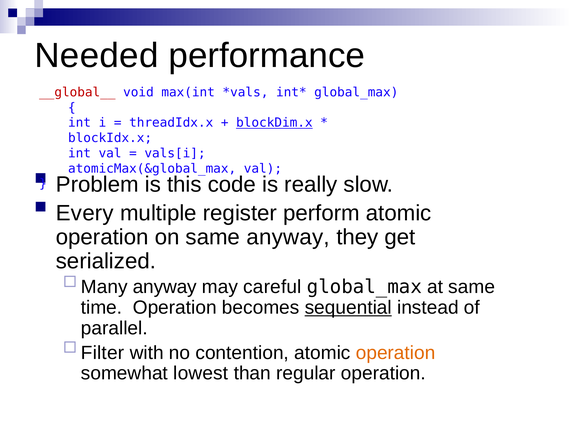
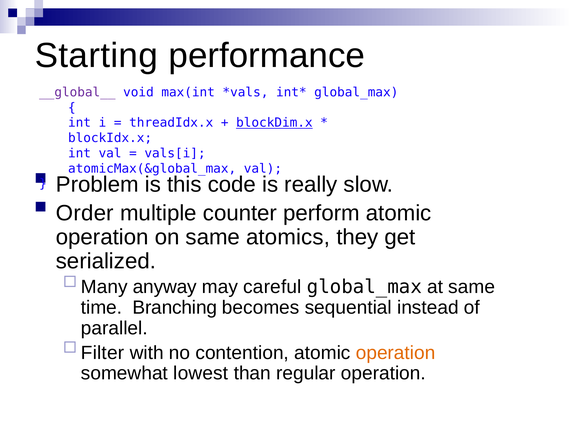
Needed: Needed -> Starting
__global__ colour: red -> purple
Every: Every -> Order
register: register -> counter
same anyway: anyway -> atomics
time Operation: Operation -> Branching
sequential underline: present -> none
